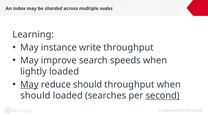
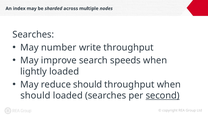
Learning at (33, 35): Learning -> Searches
instance: instance -> number
May at (29, 84) underline: present -> none
